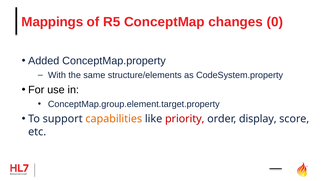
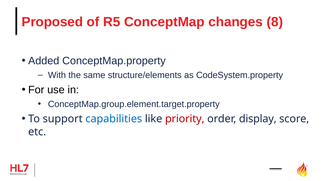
Mappings: Mappings -> Proposed
0: 0 -> 8
capabilities colour: orange -> blue
